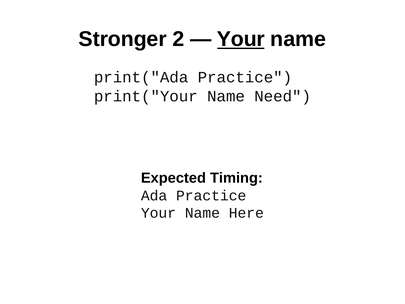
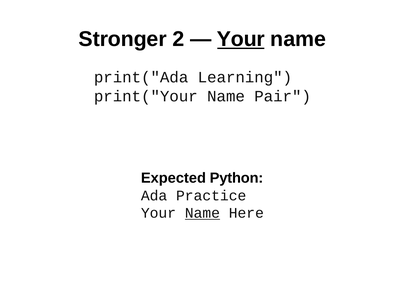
print("Ada Practice: Practice -> Learning
Need: Need -> Pair
Timing: Timing -> Python
Name at (202, 213) underline: none -> present
